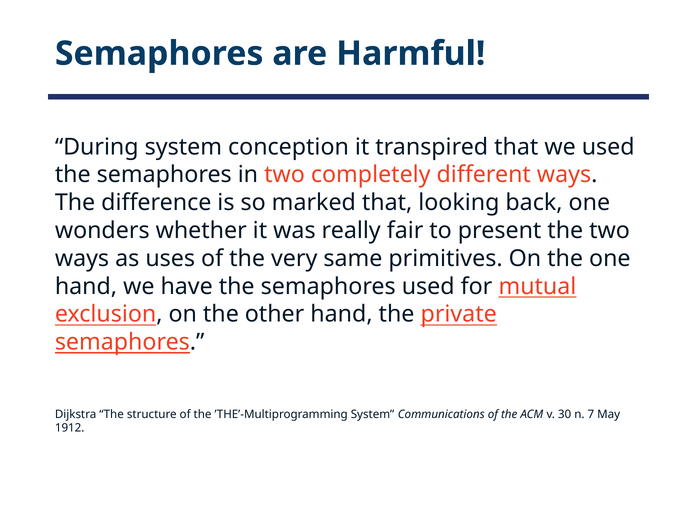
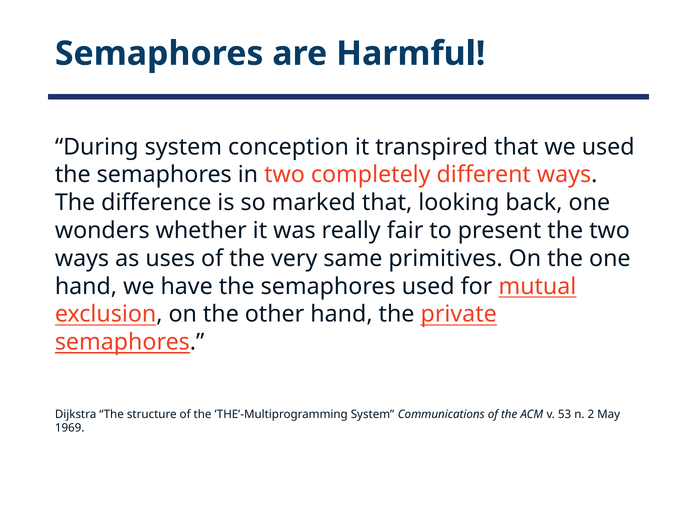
30: 30 -> 53
7: 7 -> 2
1912: 1912 -> 1969
